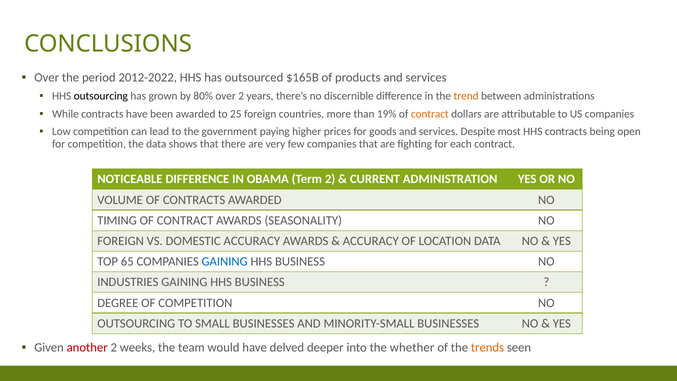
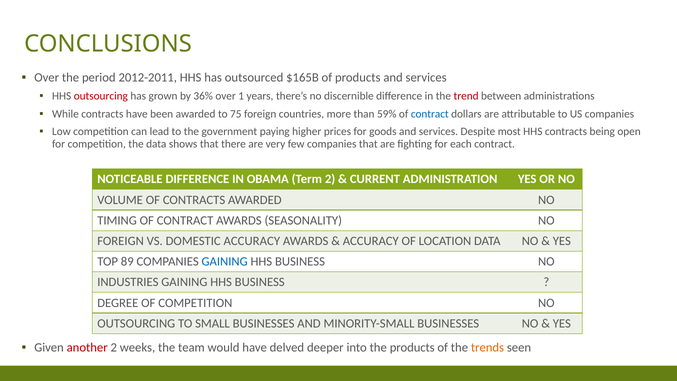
2012-2022: 2012-2022 -> 2012-2011
outsourcing at (101, 96) colour: black -> red
80%: 80% -> 36%
over 2: 2 -> 1
trend colour: orange -> red
25: 25 -> 75
19%: 19% -> 59%
contract at (430, 114) colour: orange -> blue
65: 65 -> 89
the whether: whether -> products
